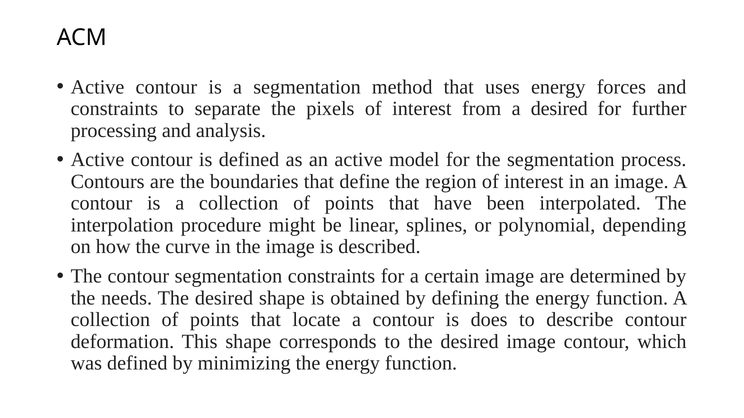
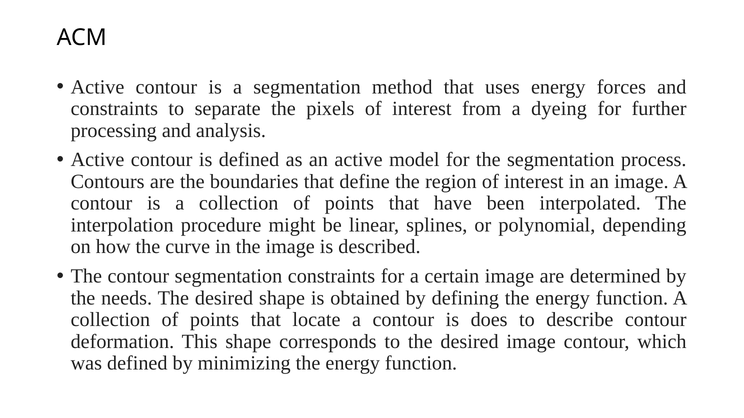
a desired: desired -> dyeing
